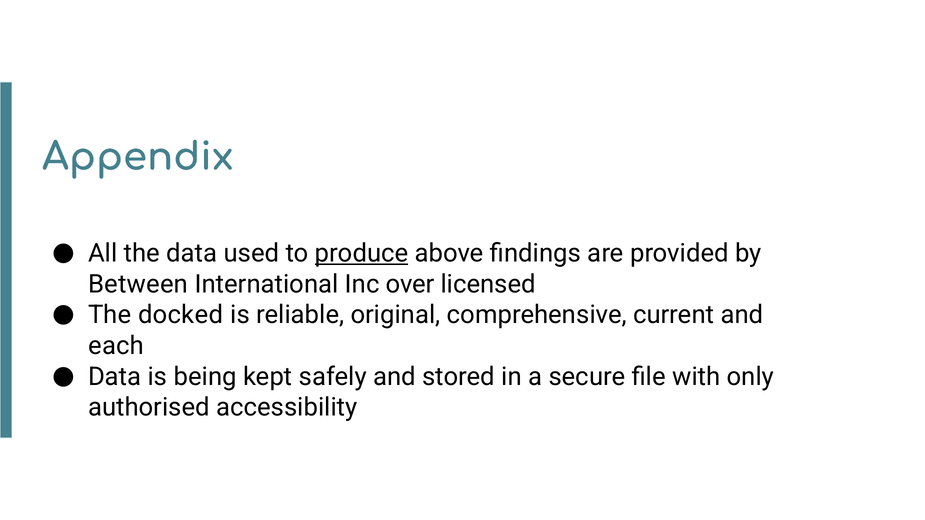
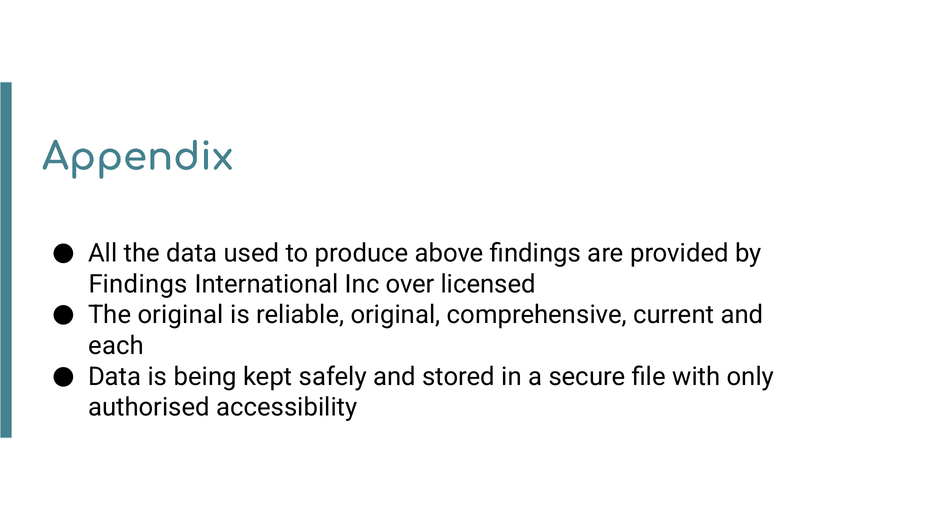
produce underline: present -> none
Between at (138, 284): Between -> Findings
The docked: docked -> original
